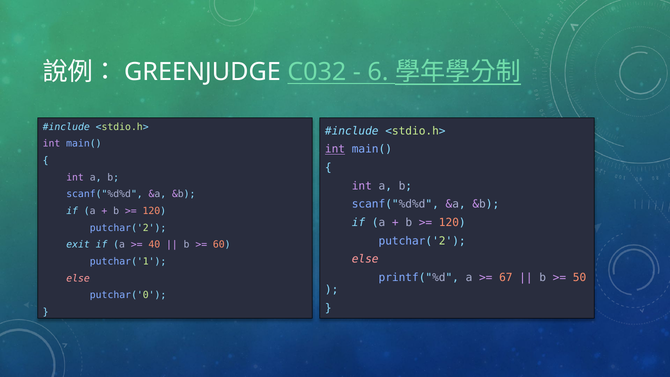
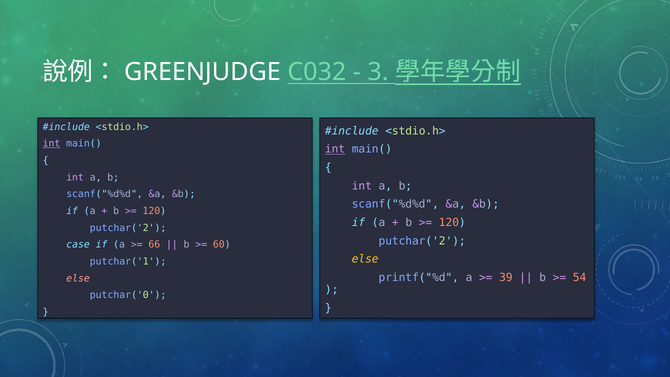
6: 6 -> 3
int at (52, 144) underline: none -> present
exit: exit -> case
40: 40 -> 66
else at (365, 259) colour: pink -> yellow
67: 67 -> 39
50: 50 -> 54
